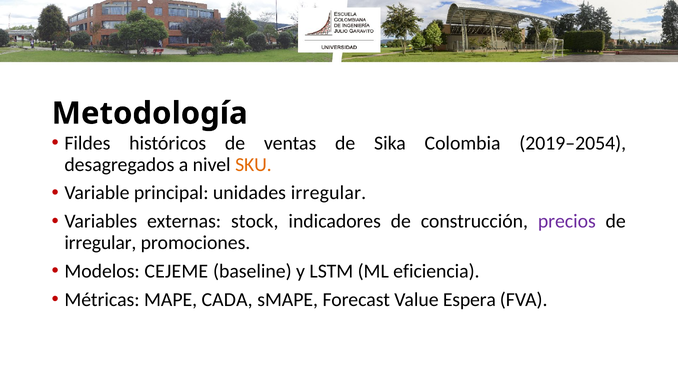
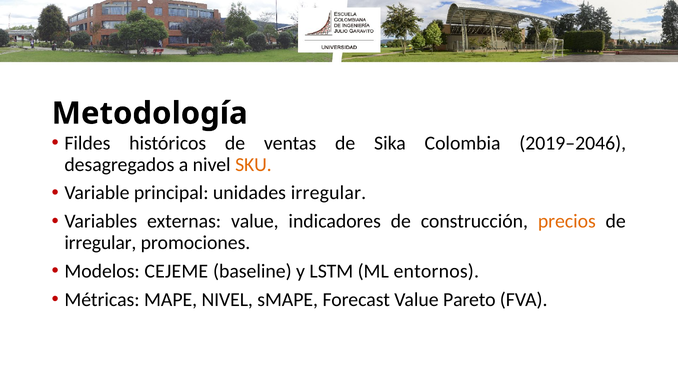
2019–2054: 2019–2054 -> 2019–2046
externas stock: stock -> value
precios colour: purple -> orange
eficiencia: eficiencia -> entornos
MAPE CADA: CADA -> NIVEL
Espera: Espera -> Pareto
